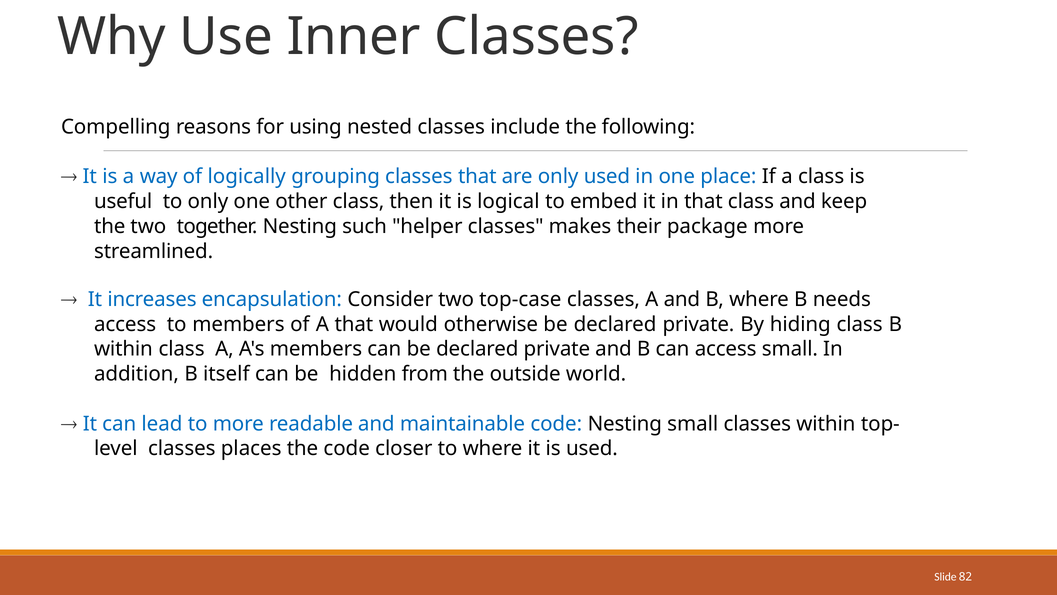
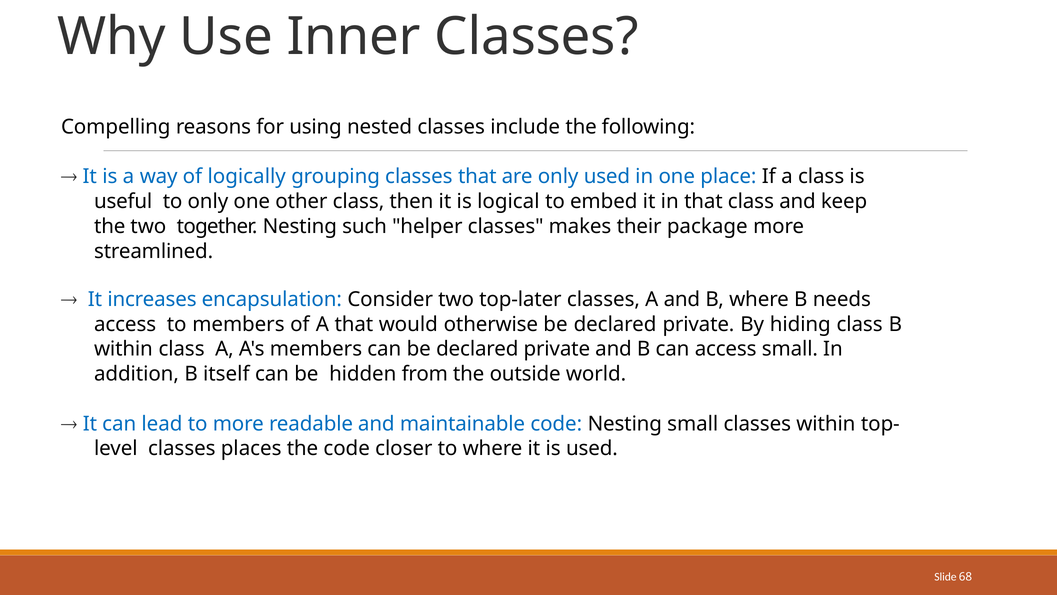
top-case: top-case -> top-later
82: 82 -> 68
